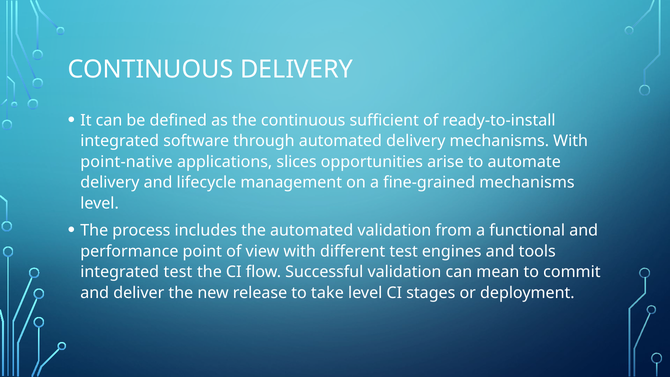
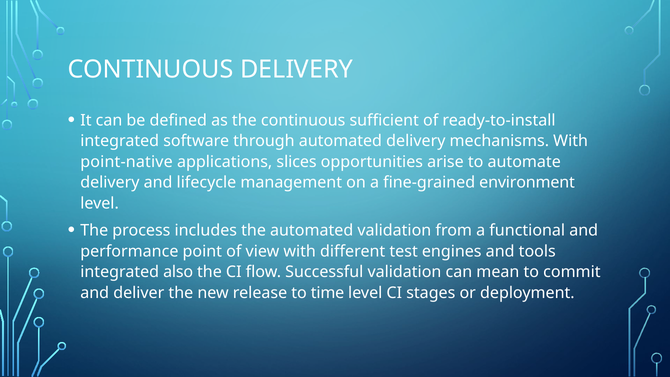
fine-grained mechanisms: mechanisms -> environment
integrated test: test -> also
take: take -> time
